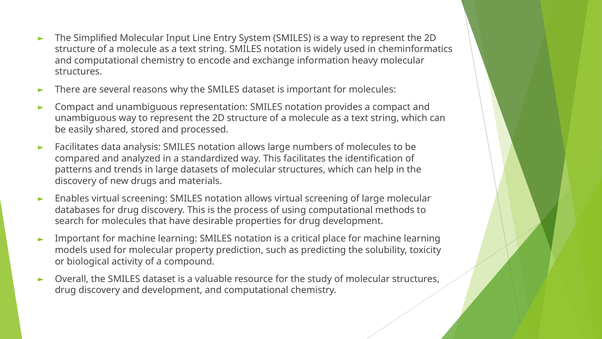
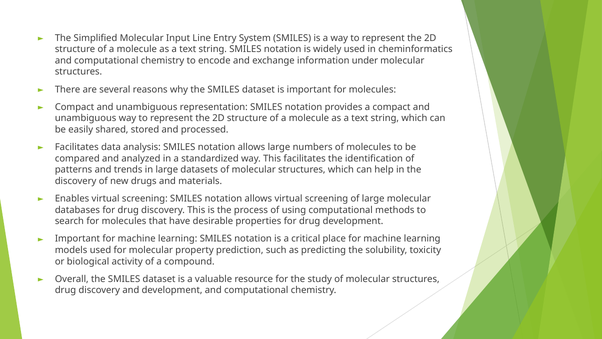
heavy: heavy -> under
